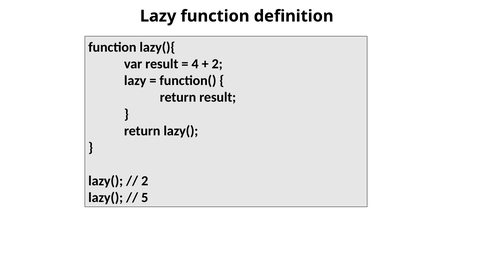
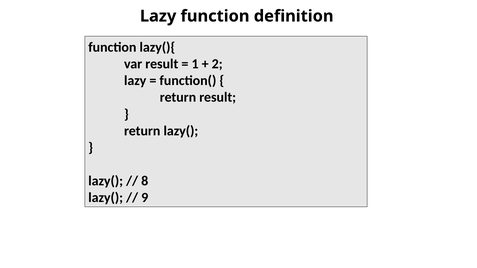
4: 4 -> 1
2 at (145, 181): 2 -> 8
5: 5 -> 9
